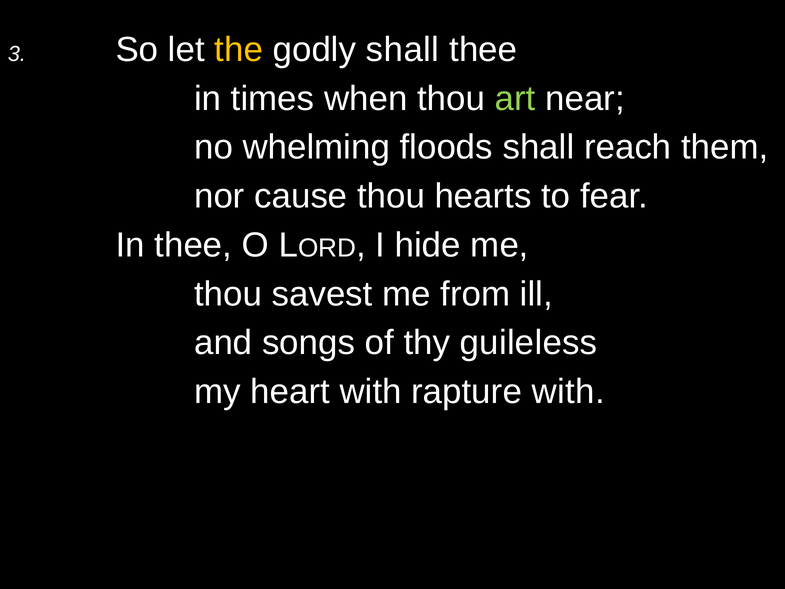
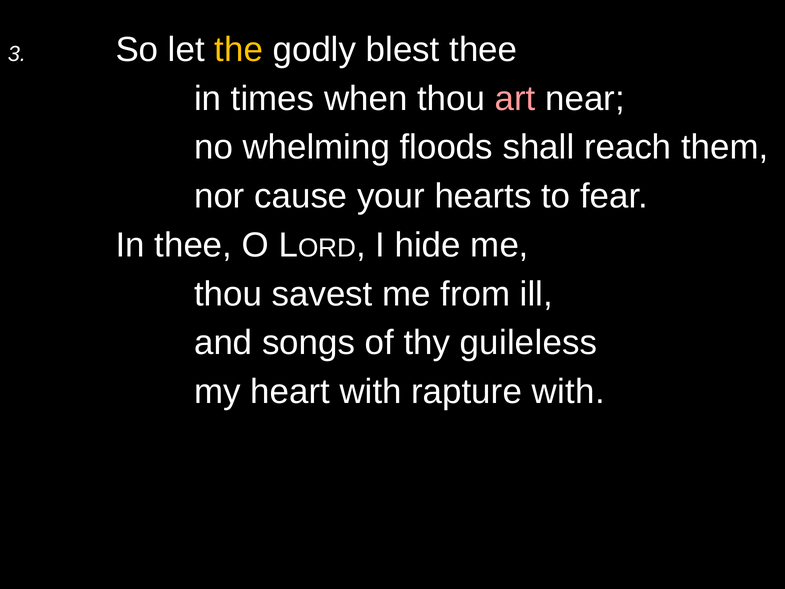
godly shall: shall -> blest
art colour: light green -> pink
cause thou: thou -> your
